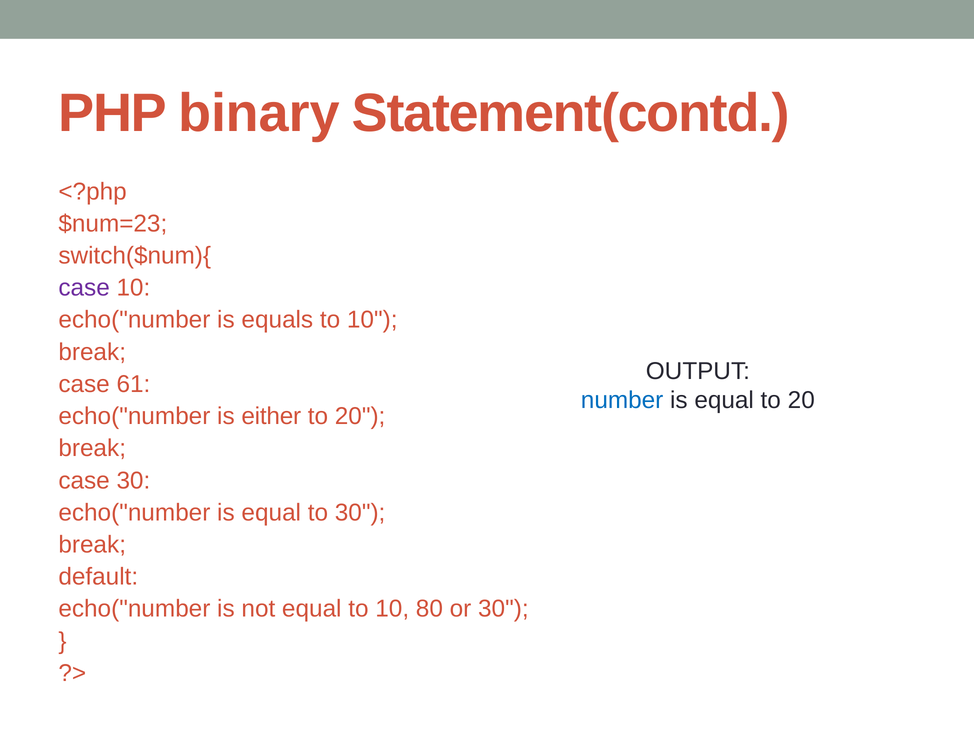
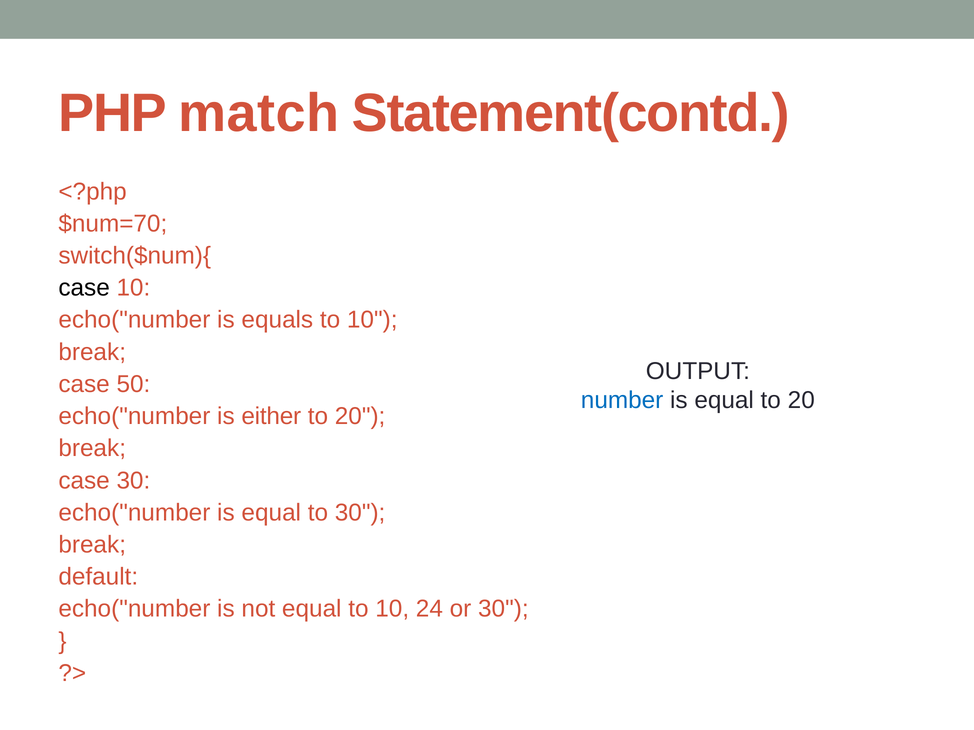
binary: binary -> match
$num=23: $num=23 -> $num=70
case at (84, 288) colour: purple -> black
61: 61 -> 50
80: 80 -> 24
